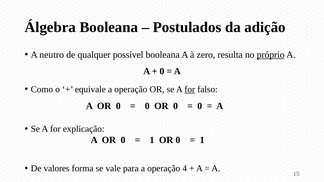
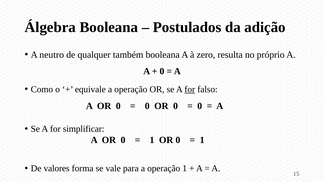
possível: possível -> também
próprio underline: present -> none
explicação: explicação -> simplificar
operação 4: 4 -> 1
